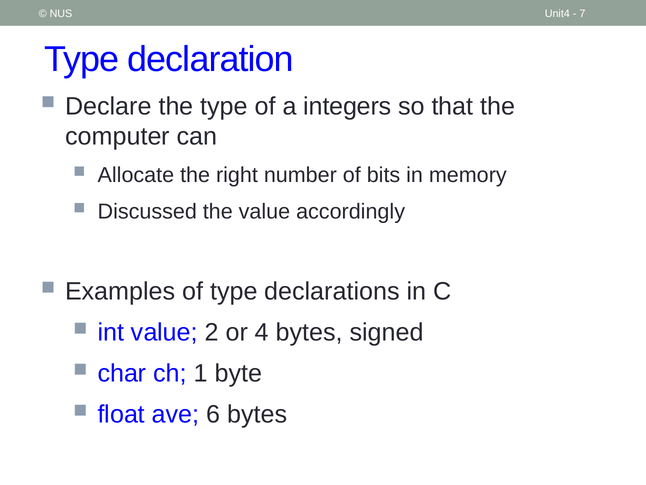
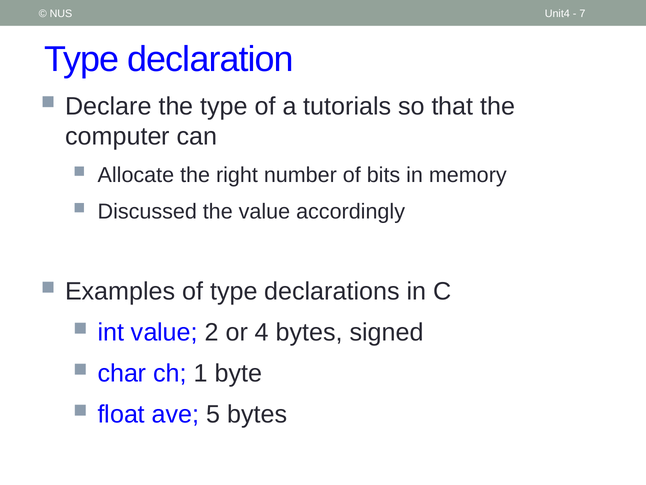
integers: integers -> tutorials
6: 6 -> 5
